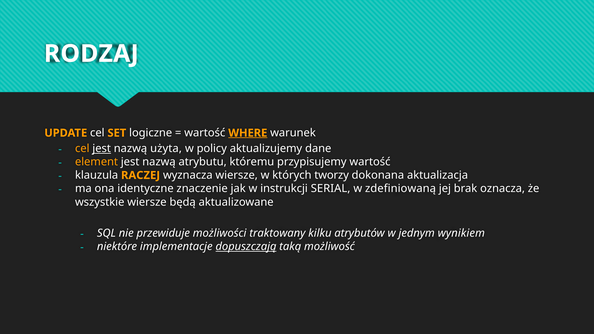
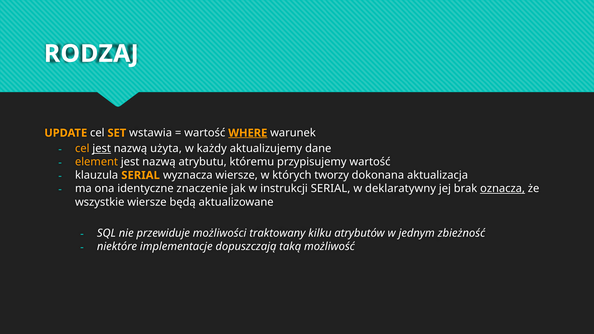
logiczne: logiczne -> wstawia
policy: policy -> każdy
klauzula RACZEJ: RACZEJ -> SERIAL
zdefiniowaną: zdefiniowaną -> deklaratywny
oznacza underline: none -> present
wynikiem: wynikiem -> zbieżność
dopuszczają underline: present -> none
